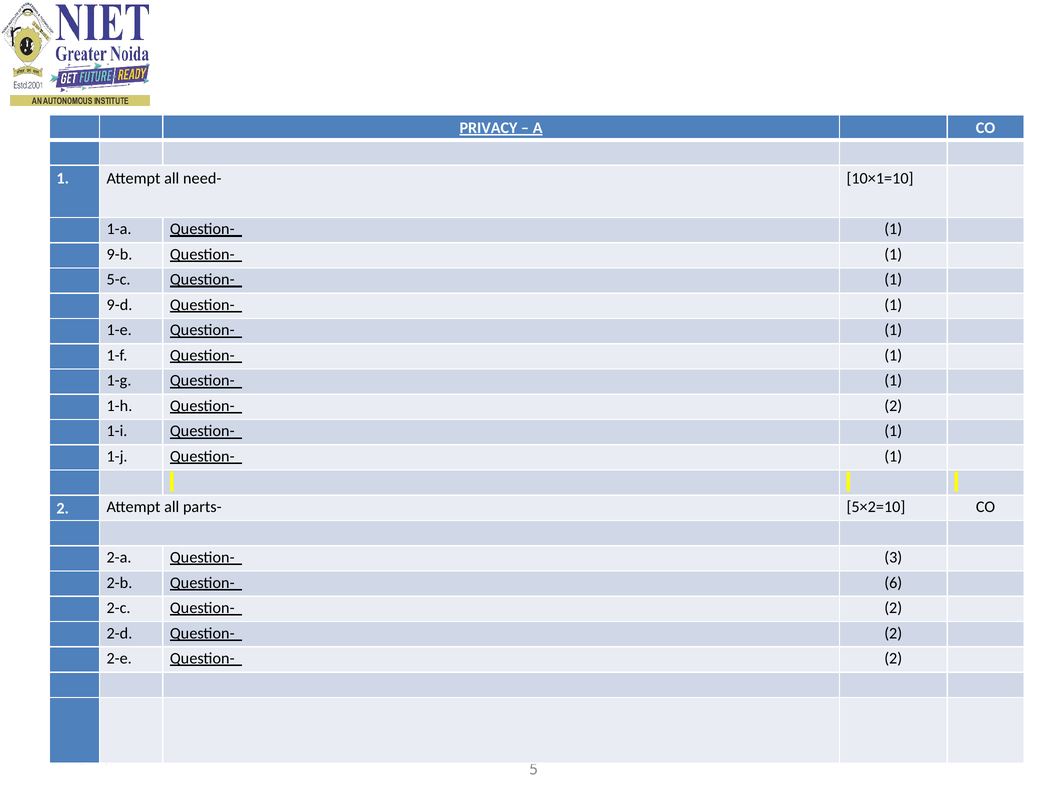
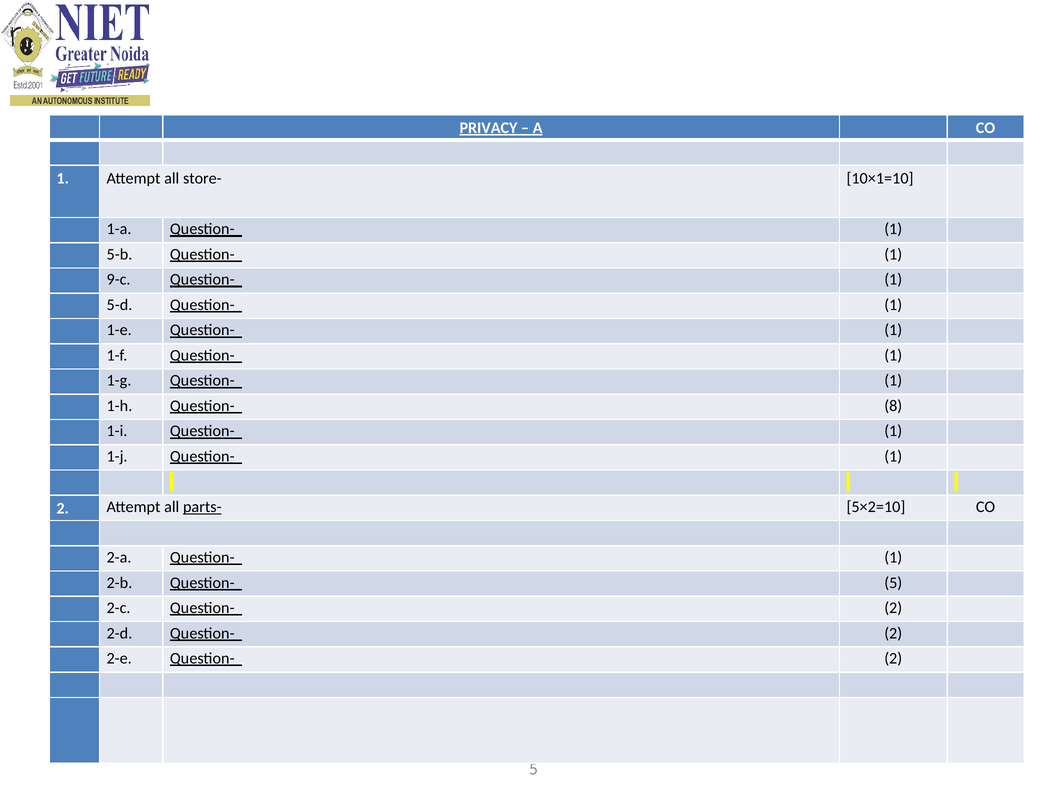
need-: need- -> store-
9-b: 9-b -> 5-b
5-c: 5-c -> 9-c
9-d: 9-d -> 5-d
1-h Question- 2: 2 -> 8
parts- underline: none -> present
2-a Question- 3: 3 -> 1
Question- 6: 6 -> 5
